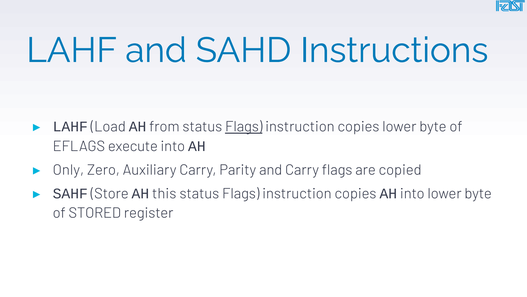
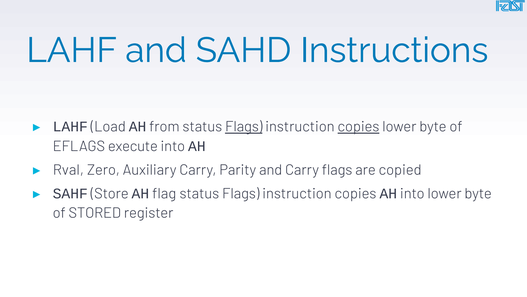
copies at (358, 127) underline: none -> present
Only: Only -> Rval
this: this -> flag
